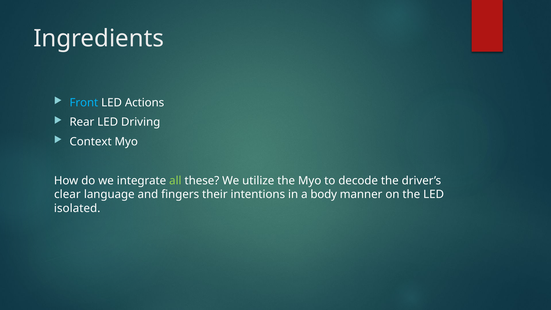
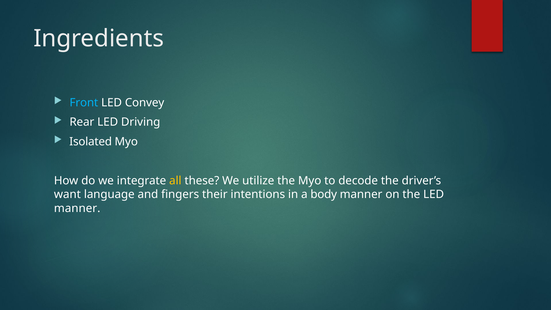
Actions: Actions -> Convey
Context: Context -> Isolated
all colour: light green -> yellow
clear: clear -> want
isolated at (77, 208): isolated -> manner
